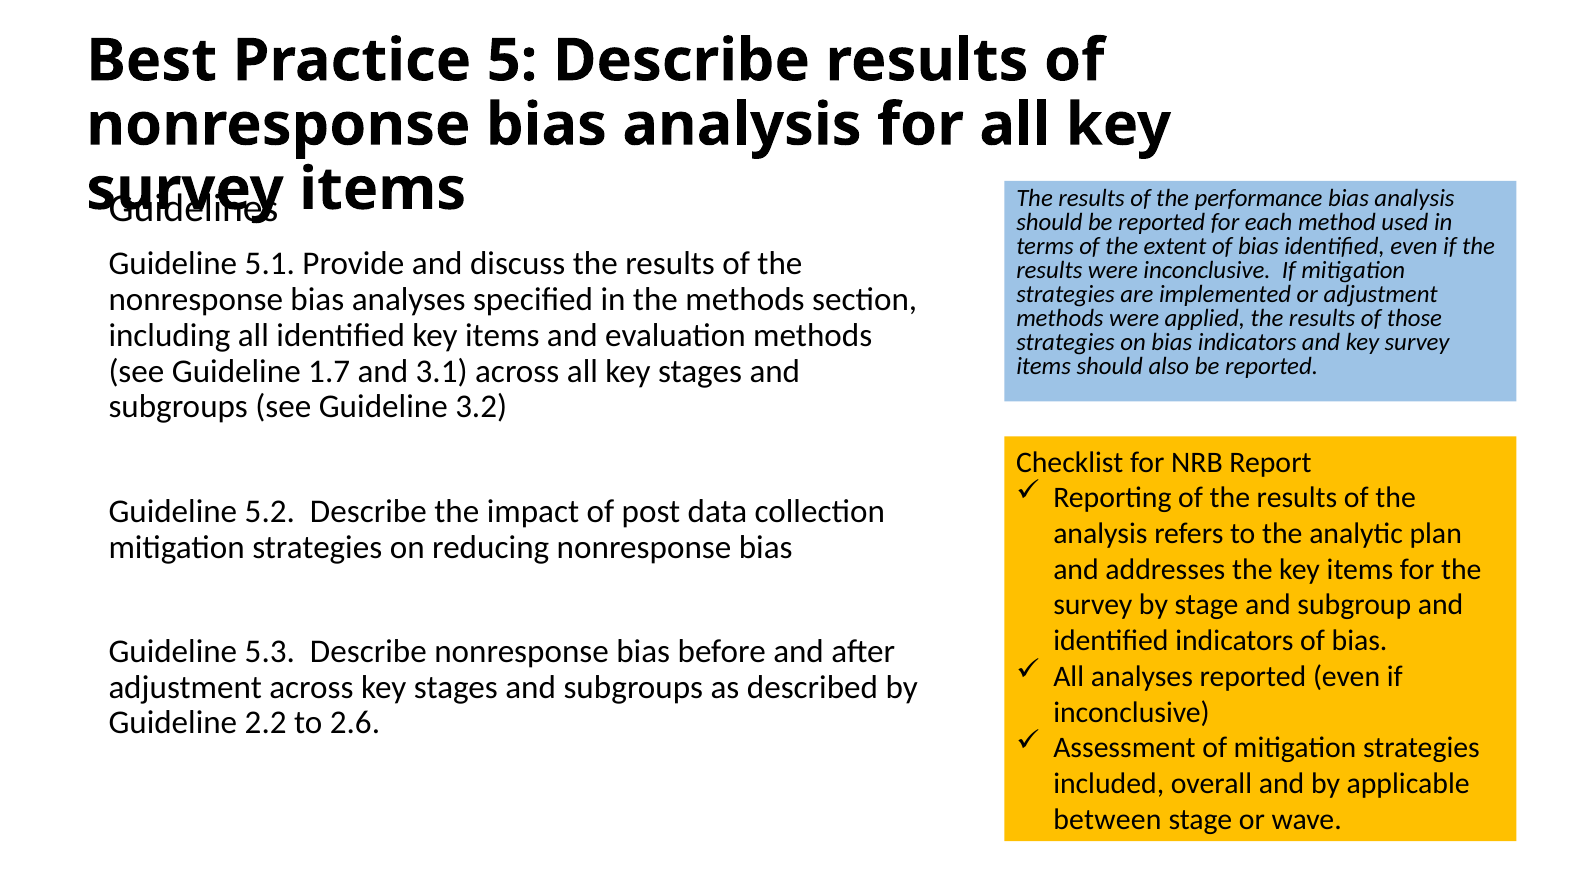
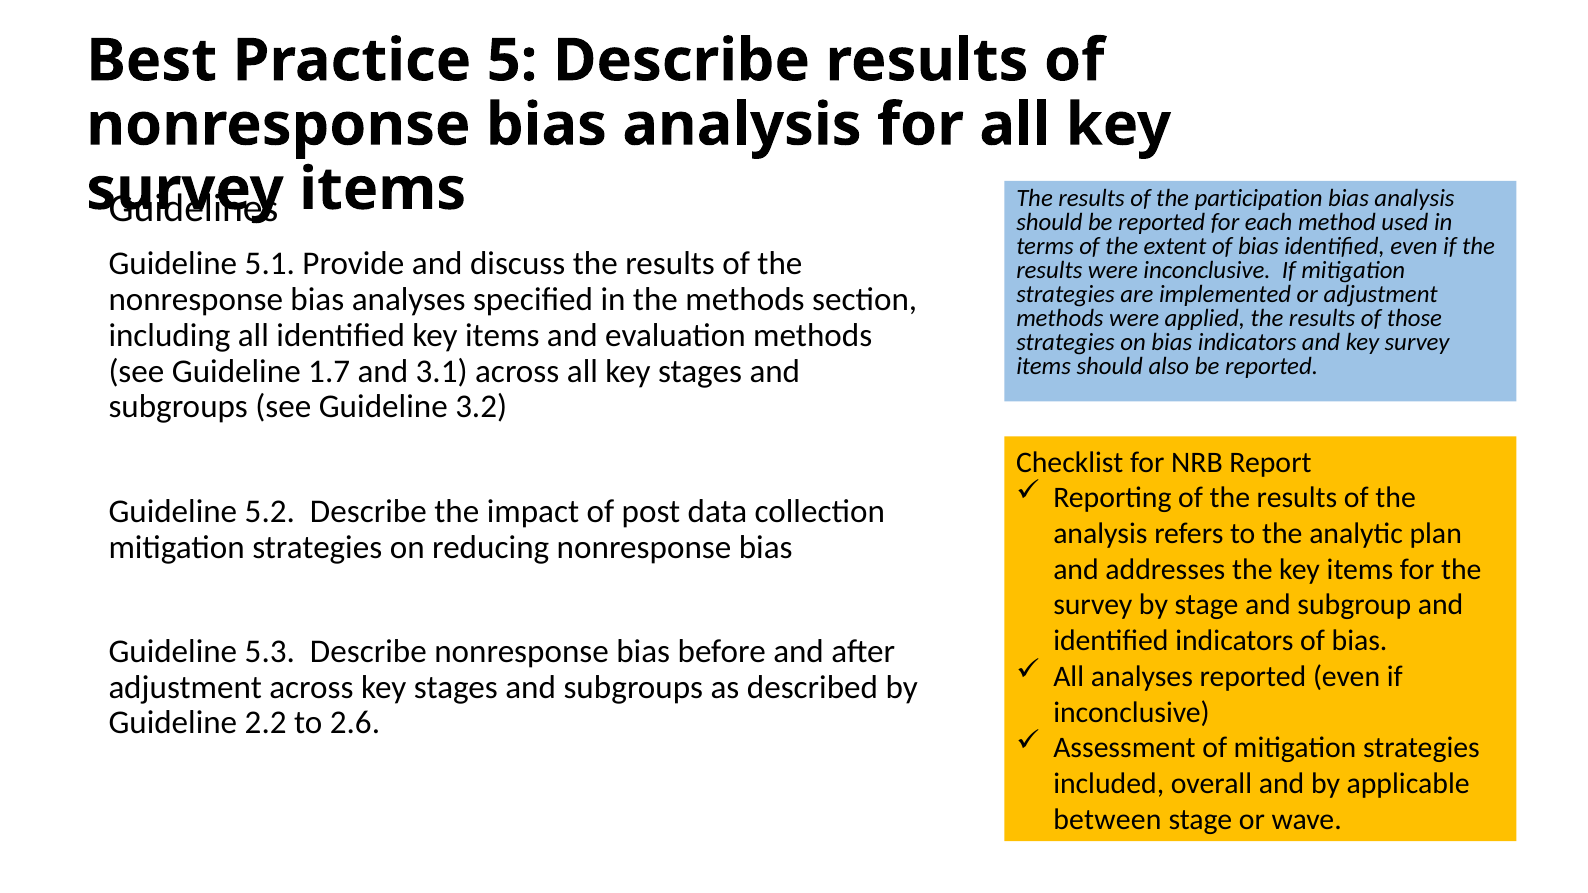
performance: performance -> participation
